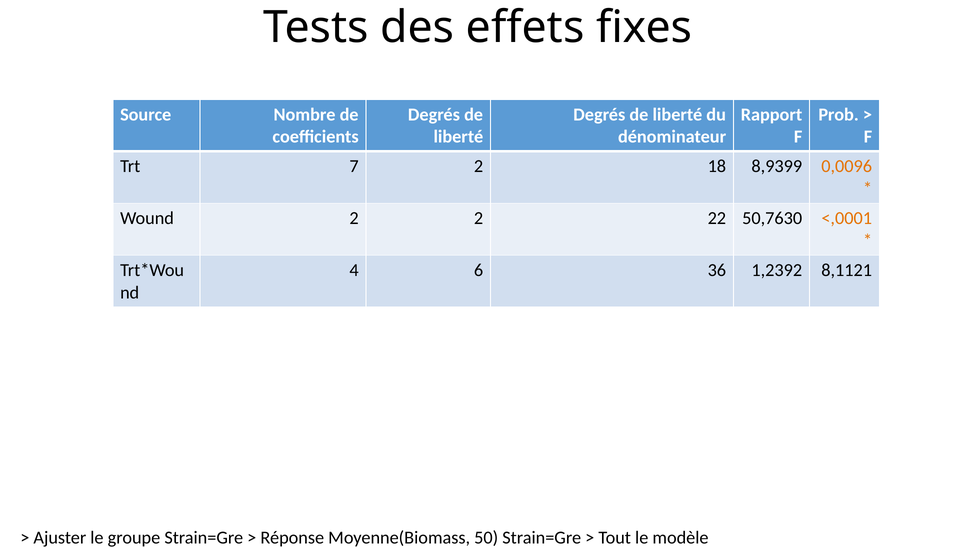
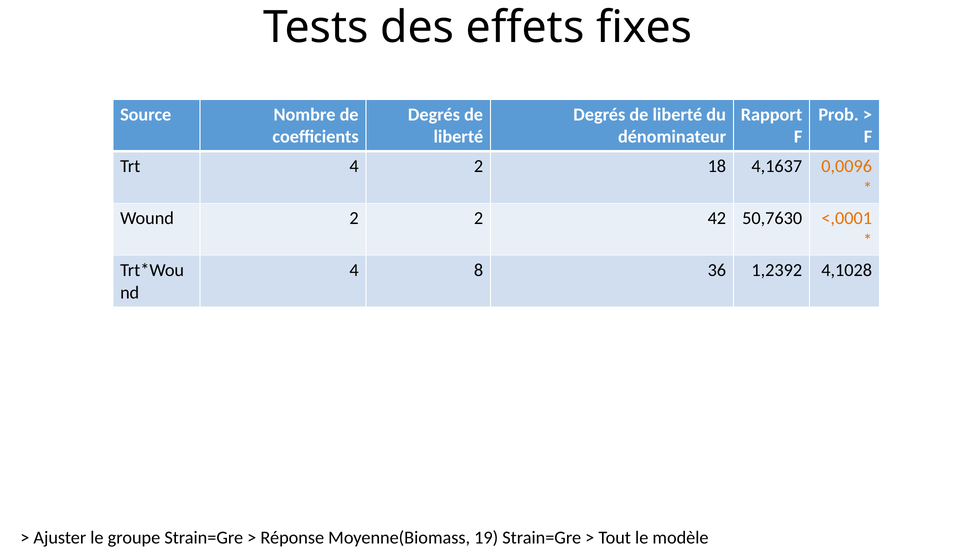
Trt 7: 7 -> 4
8,9399: 8,9399 -> 4,1637
22: 22 -> 42
6: 6 -> 8
8,1121: 8,1121 -> 4,1028
50: 50 -> 19
